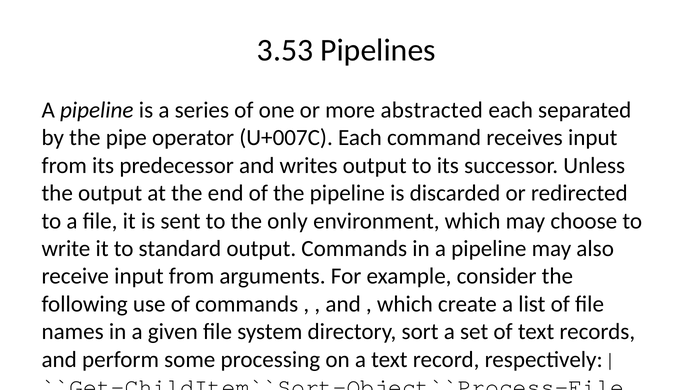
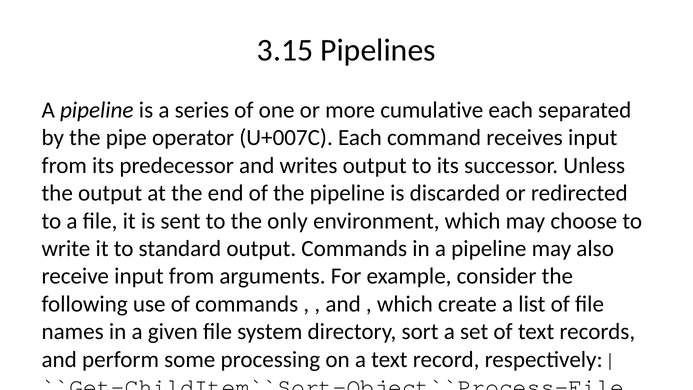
3.53: 3.53 -> 3.15
abstracted: abstracted -> cumulative
